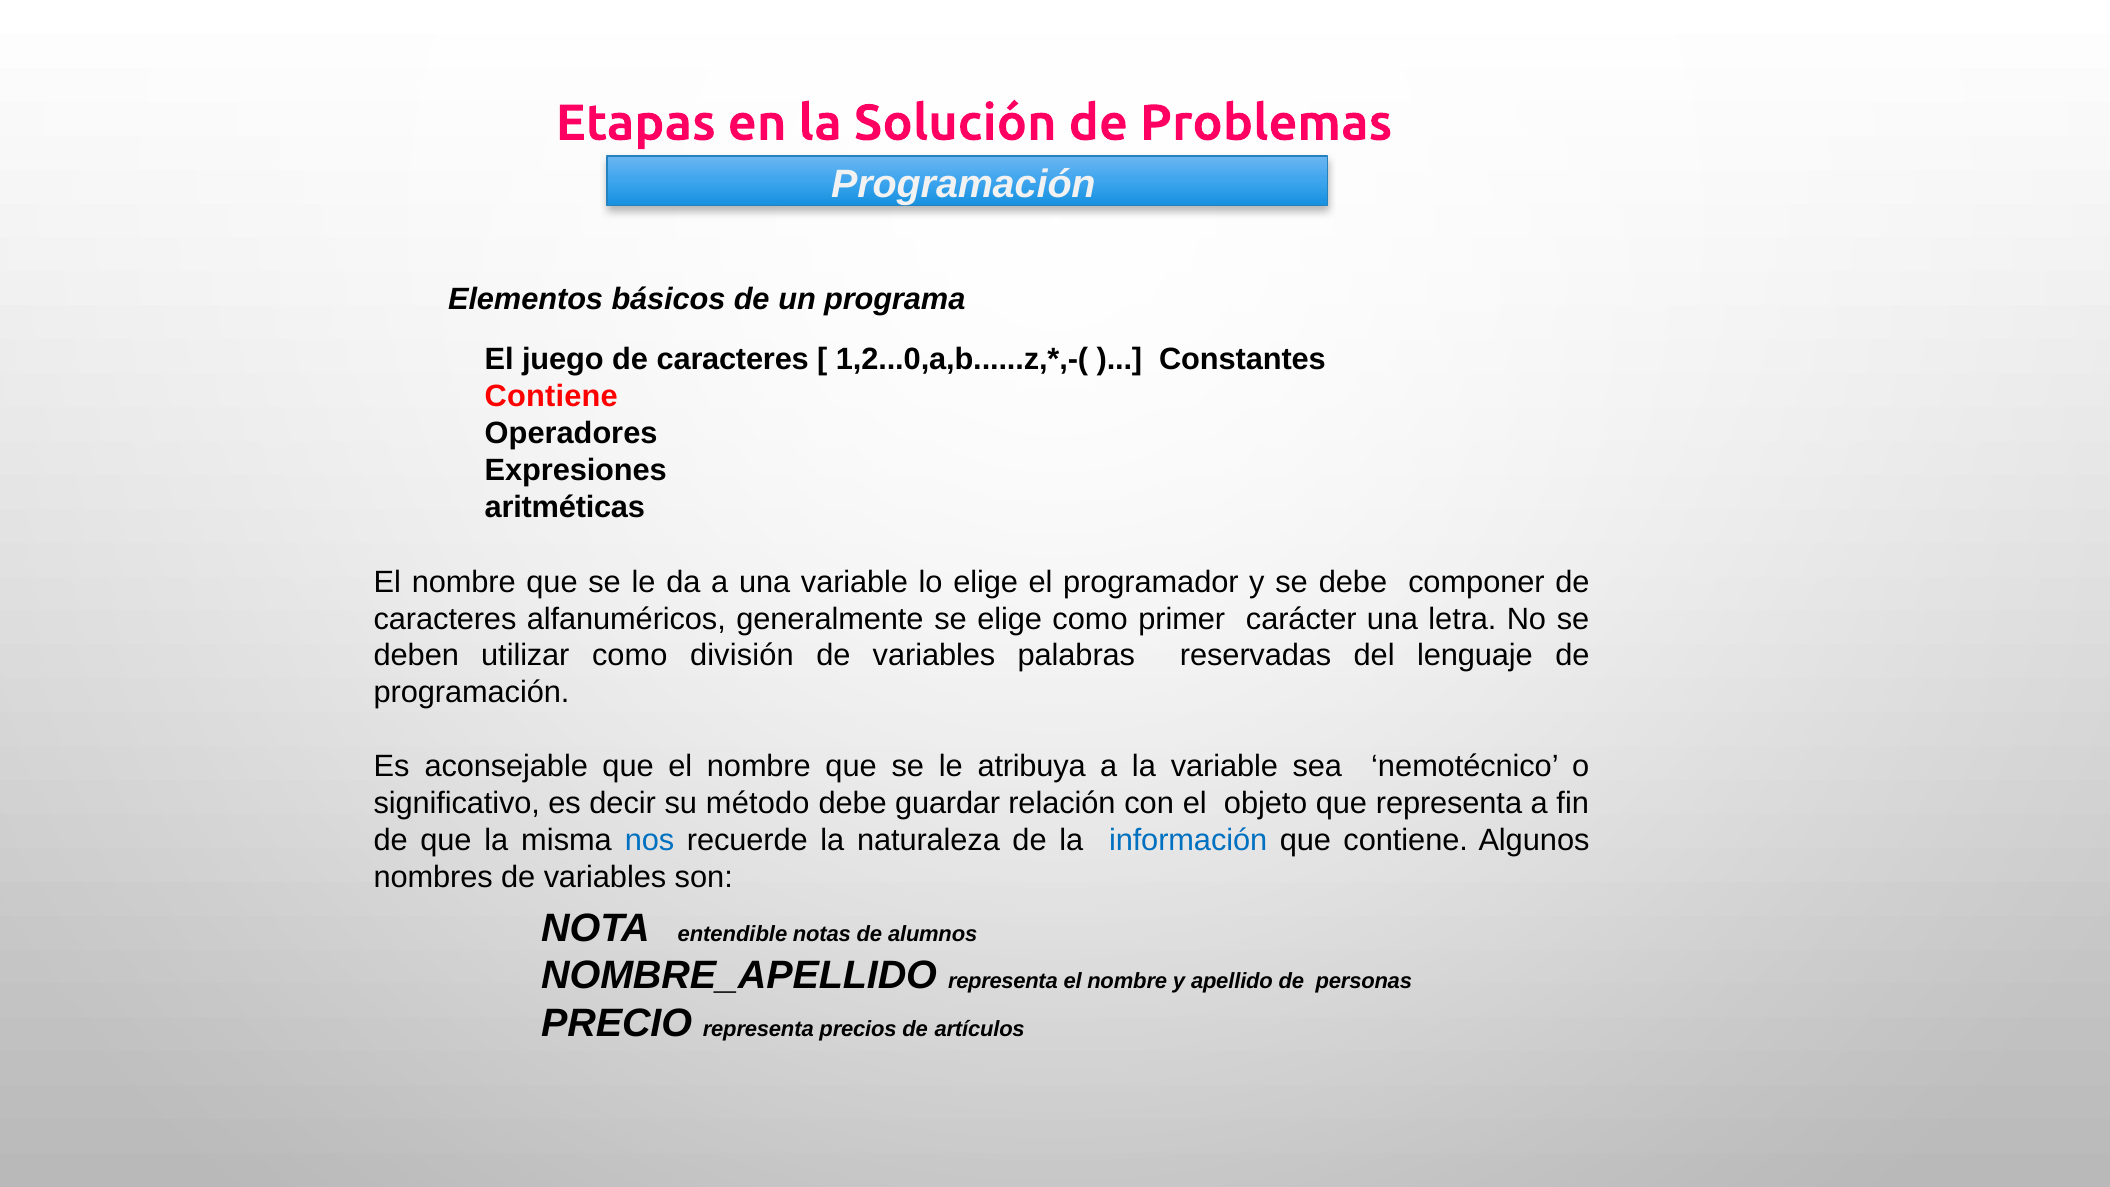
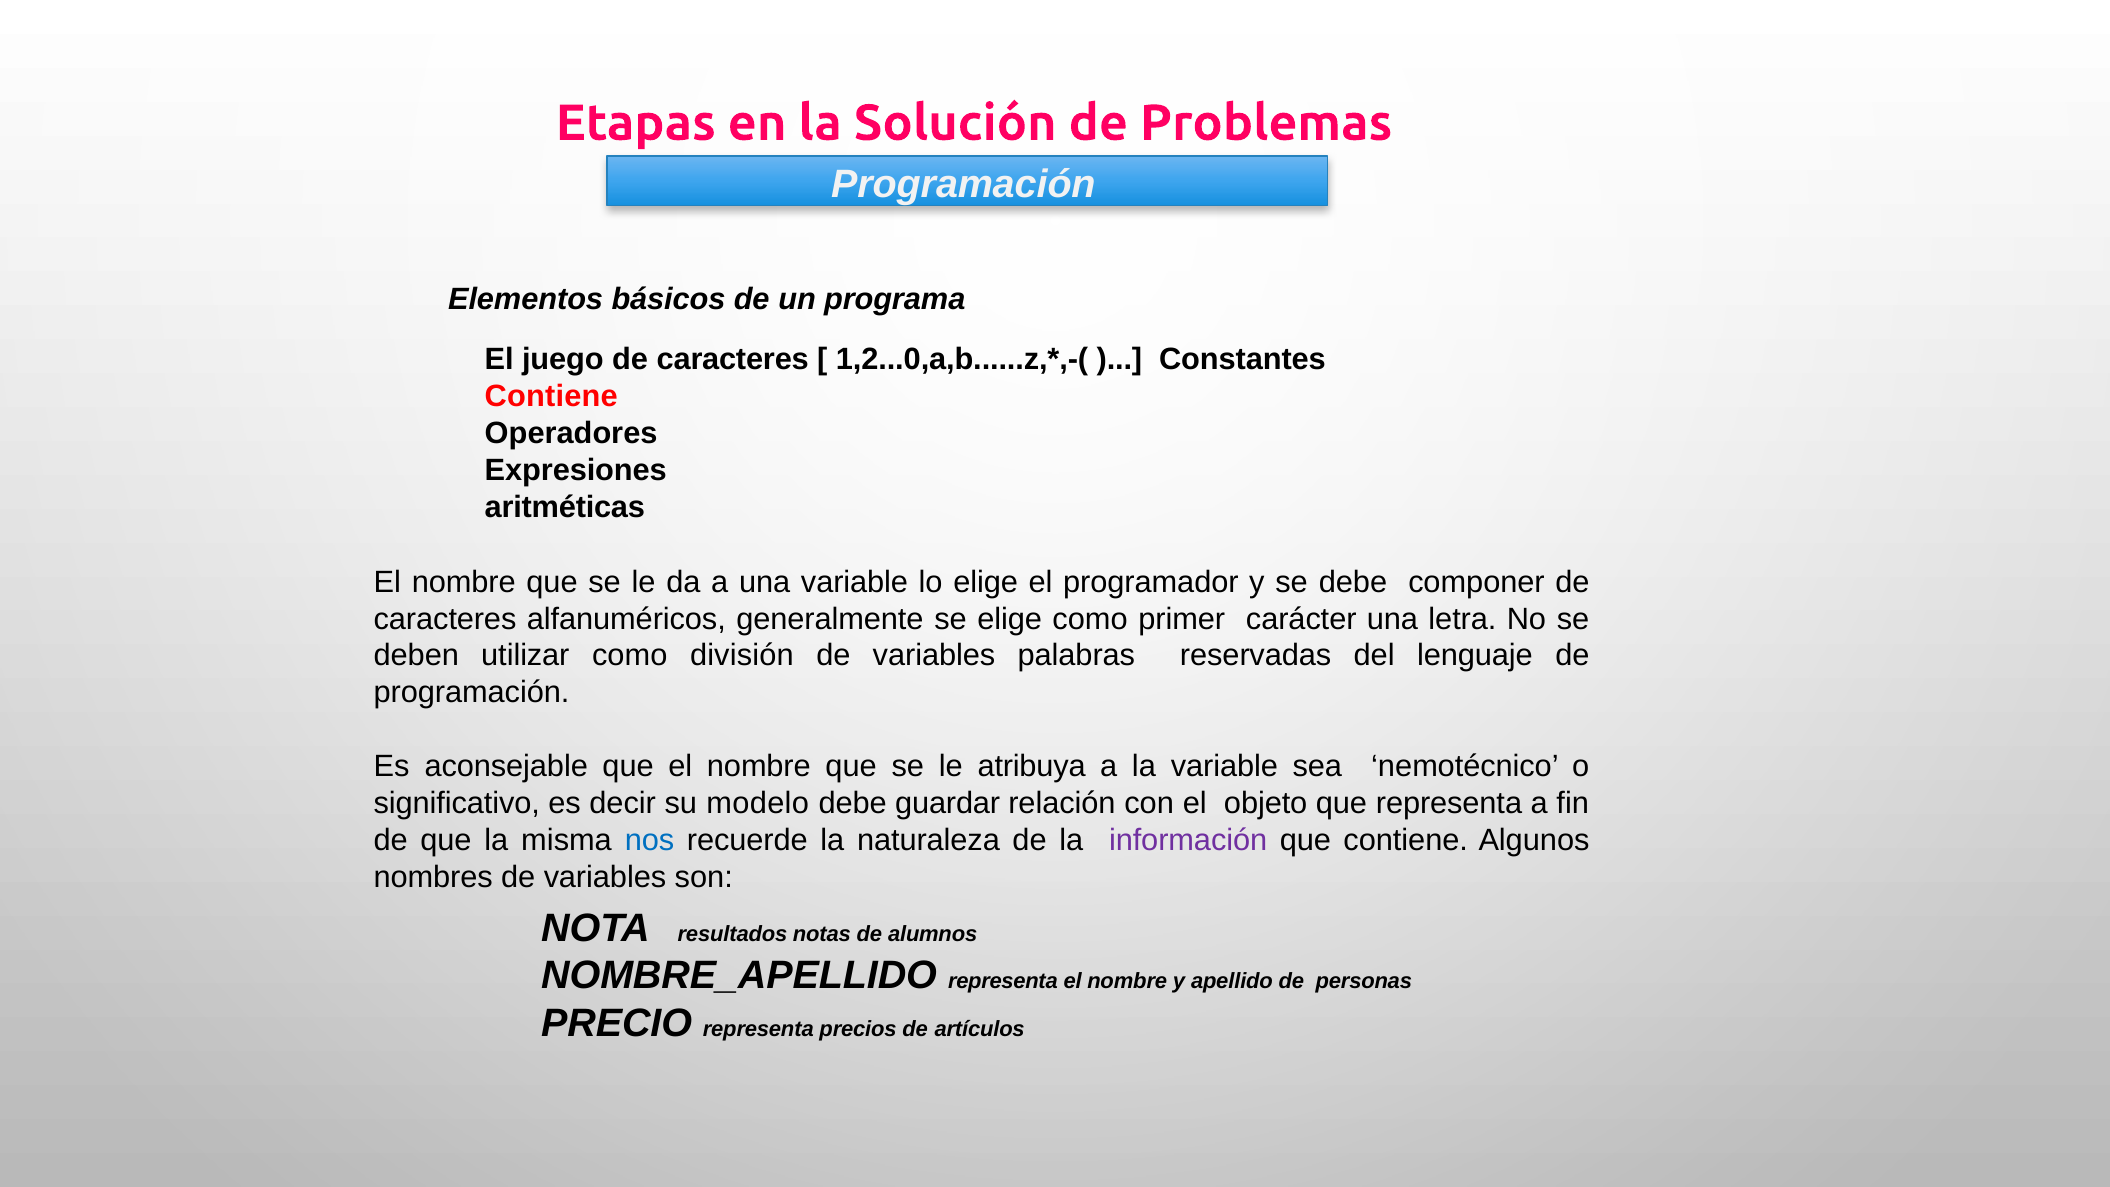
método: método -> modelo
información colour: blue -> purple
entendible: entendible -> resultados
